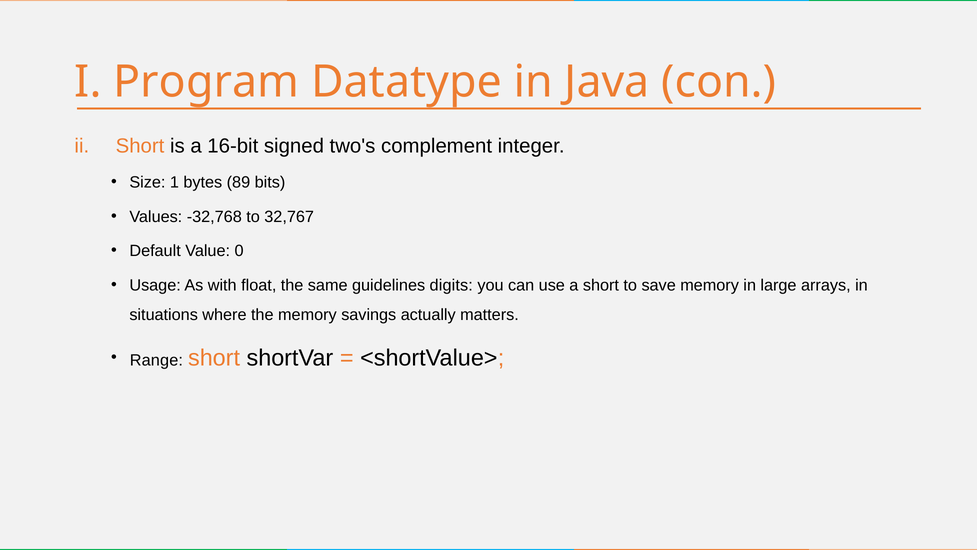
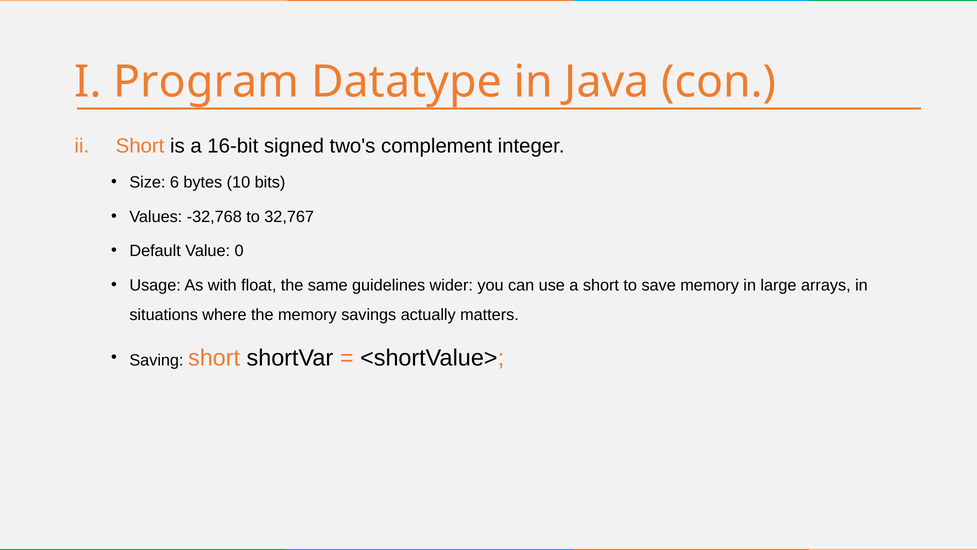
1: 1 -> 6
89: 89 -> 10
digits: digits -> wider
Range: Range -> Saving
